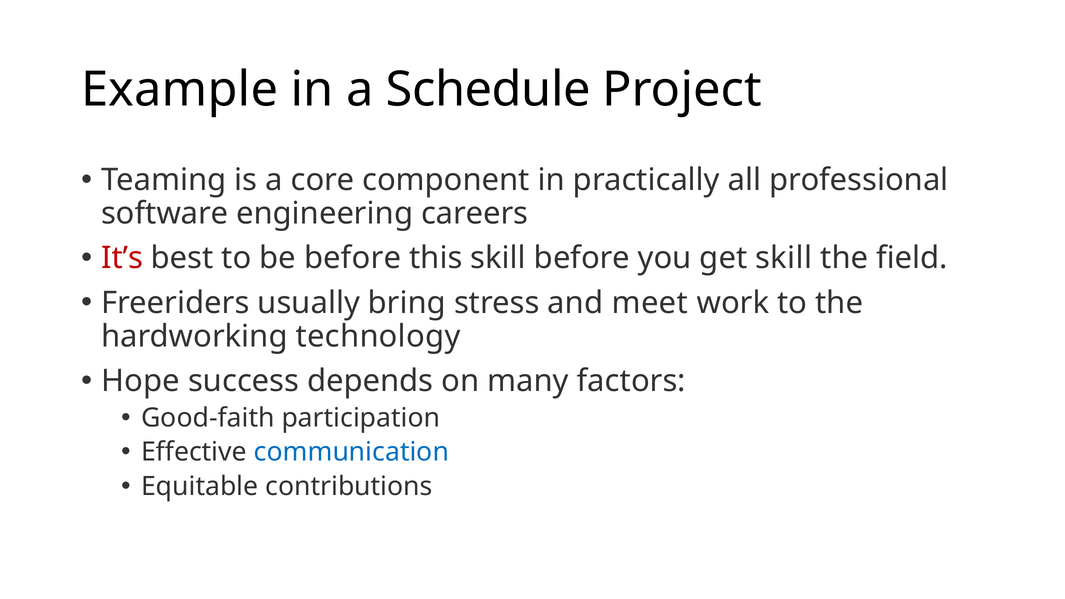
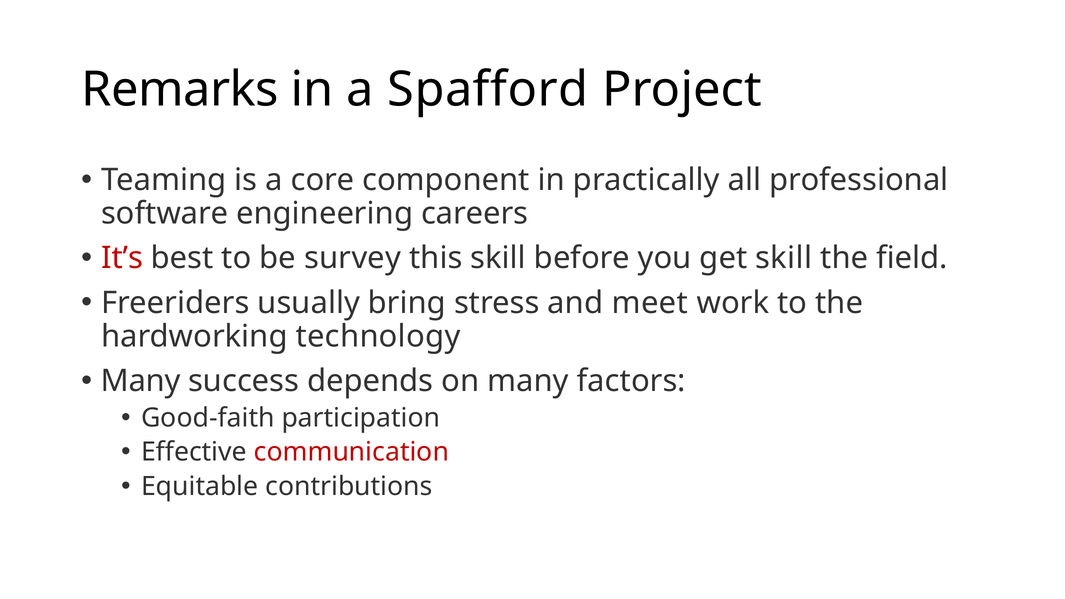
Example: Example -> Remarks
Schedule: Schedule -> Spafford
be before: before -> survey
Hope at (141, 381): Hope -> Many
communication colour: blue -> red
